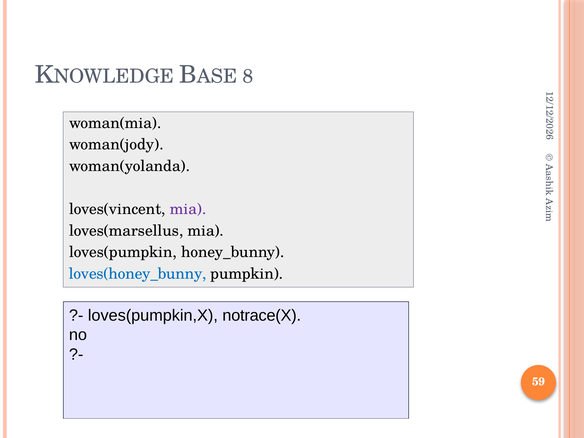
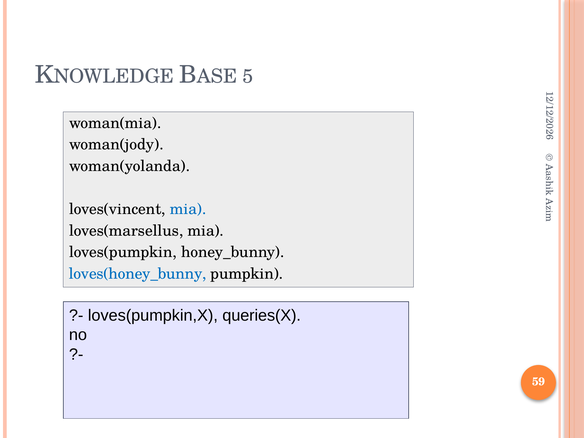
8: 8 -> 5
mia at (188, 209) colour: purple -> blue
notrace(X: notrace(X -> queries(X
